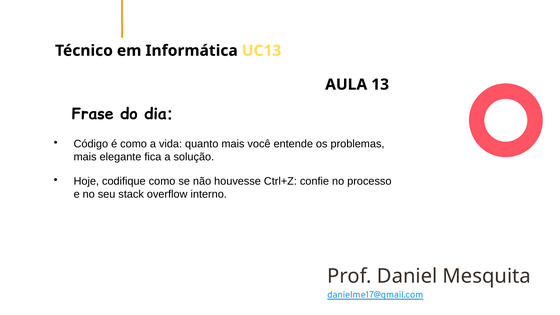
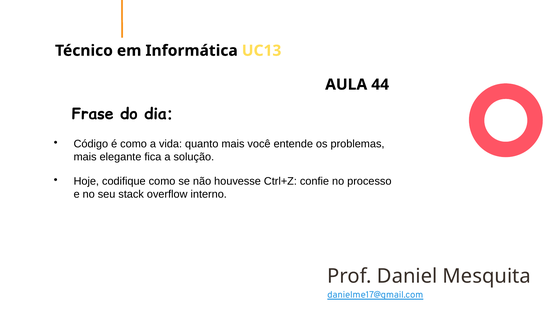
13: 13 -> 44
